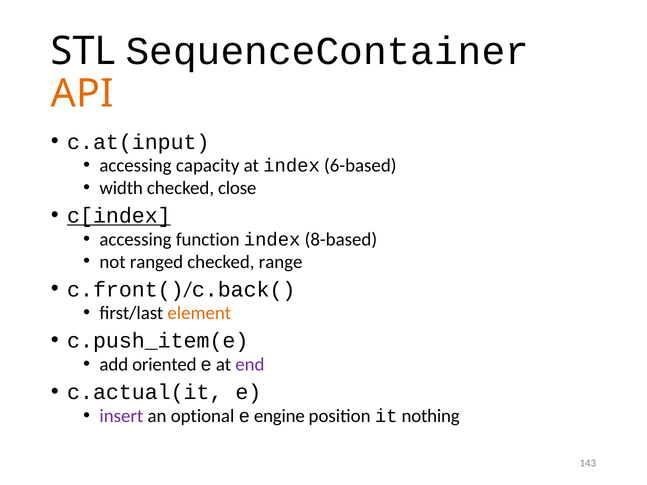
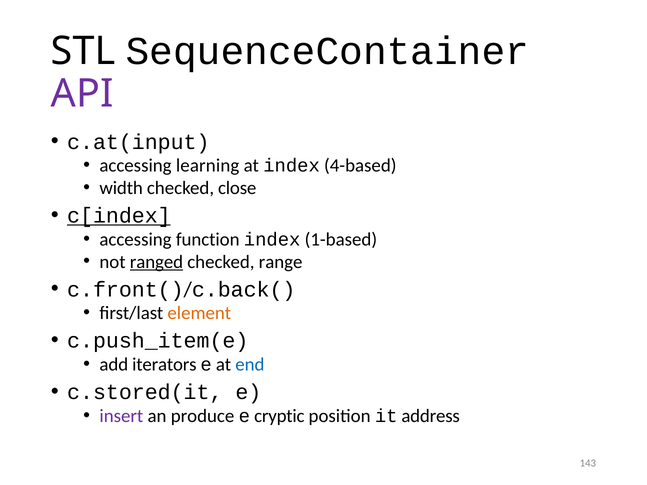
API colour: orange -> purple
capacity: capacity -> learning
6-based: 6-based -> 4-based
8-based: 8-based -> 1-based
ranged underline: none -> present
oriented: oriented -> iterators
end colour: purple -> blue
c.actual(it: c.actual(it -> c.stored(it
optional: optional -> produce
engine: engine -> cryptic
nothing: nothing -> address
